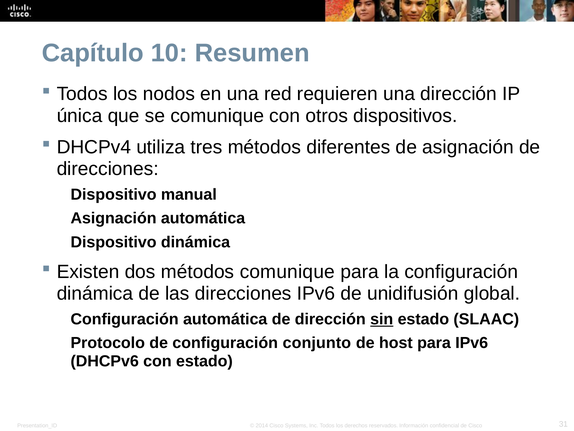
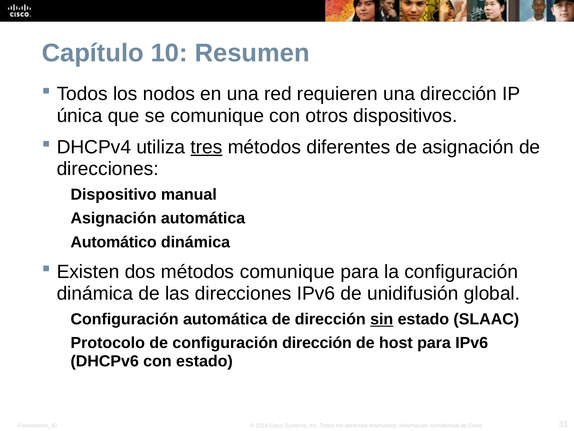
tres underline: none -> present
Dispositivo at (114, 242): Dispositivo -> Automático
configuración conjunto: conjunto -> dirección
